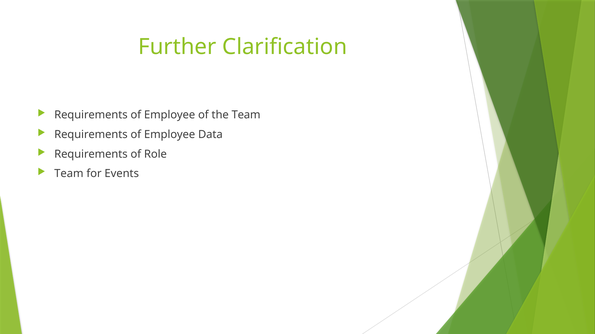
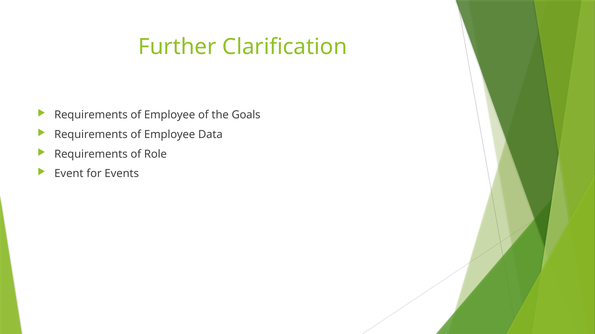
the Team: Team -> Goals
Team at (69, 174): Team -> Event
